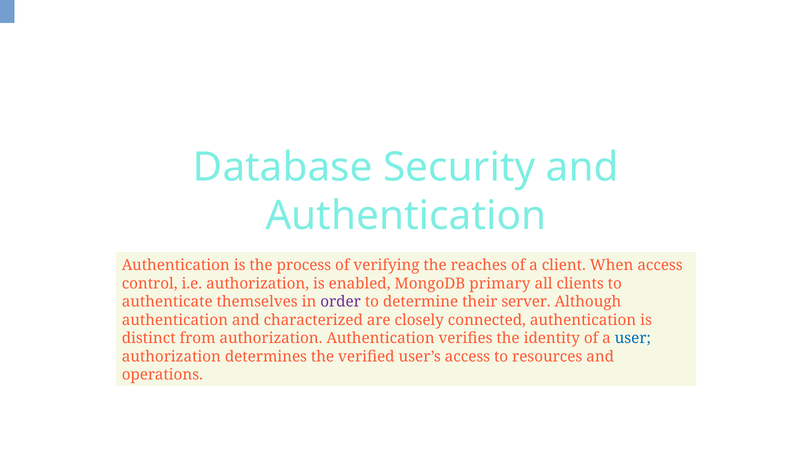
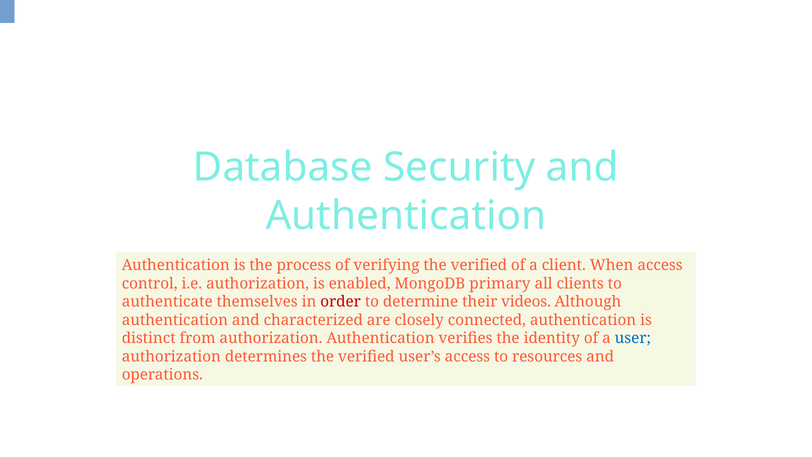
verifying the reaches: reaches -> verified
order colour: purple -> red
server: server -> videos
